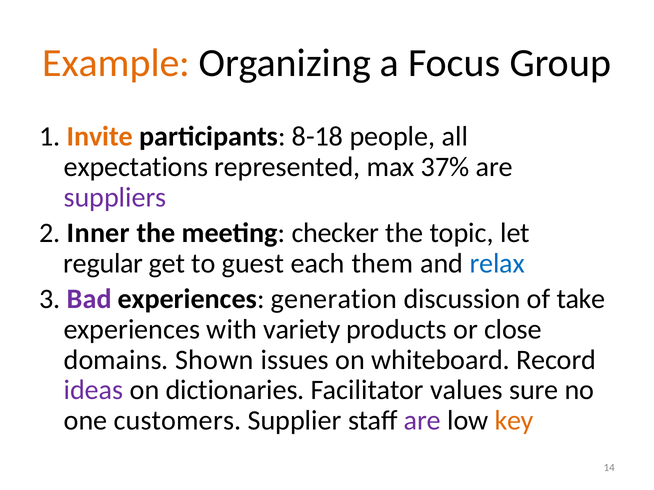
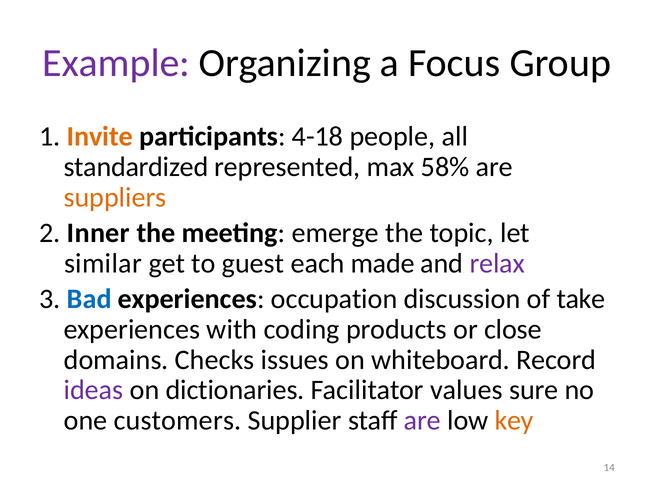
Example colour: orange -> purple
8-18: 8-18 -> 4-18
expectations: expectations -> standardized
37%: 37% -> 58%
suppliers colour: purple -> orange
checker: checker -> emerge
regular: regular -> similar
them: them -> made
relax colour: blue -> purple
Bad colour: purple -> blue
generation: generation -> occupation
variety: variety -> coding
Shown: Shown -> Checks
